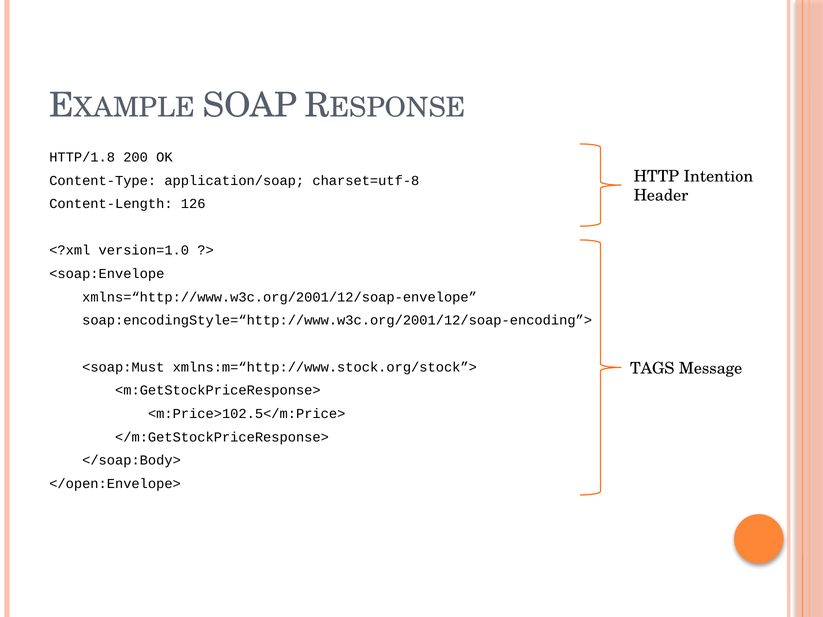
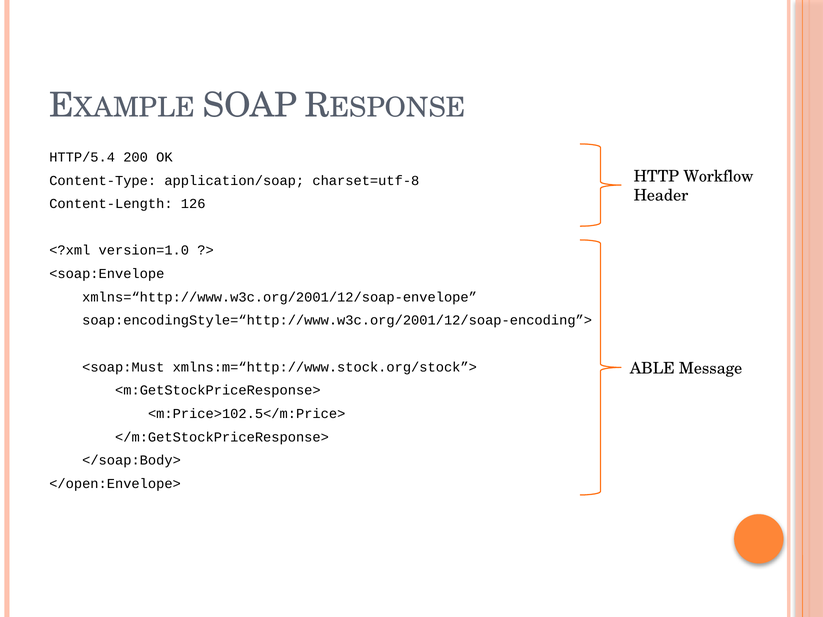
HTTP/1.8: HTTP/1.8 -> HTTP/5.4
Intention: Intention -> Workflow
TAGS: TAGS -> ABLE
